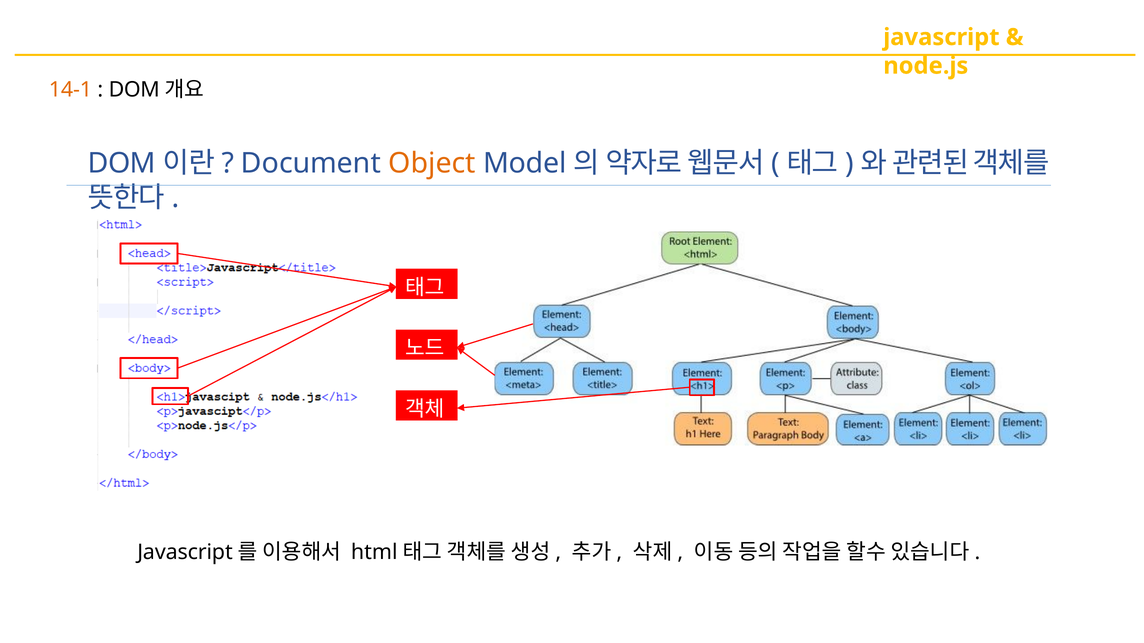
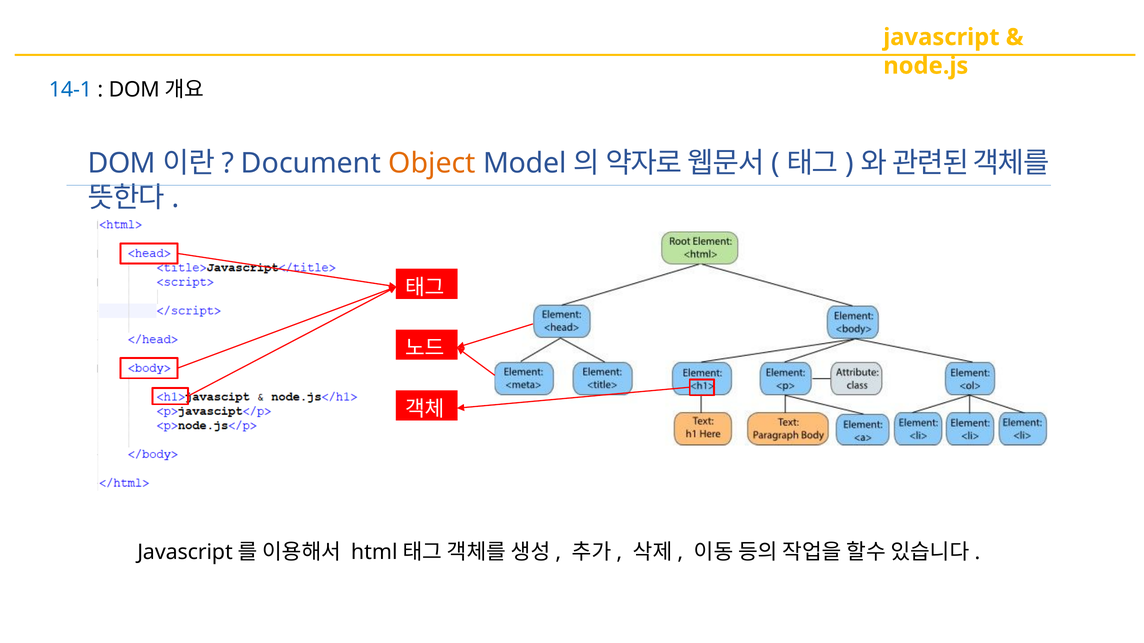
14-1 colour: orange -> blue
